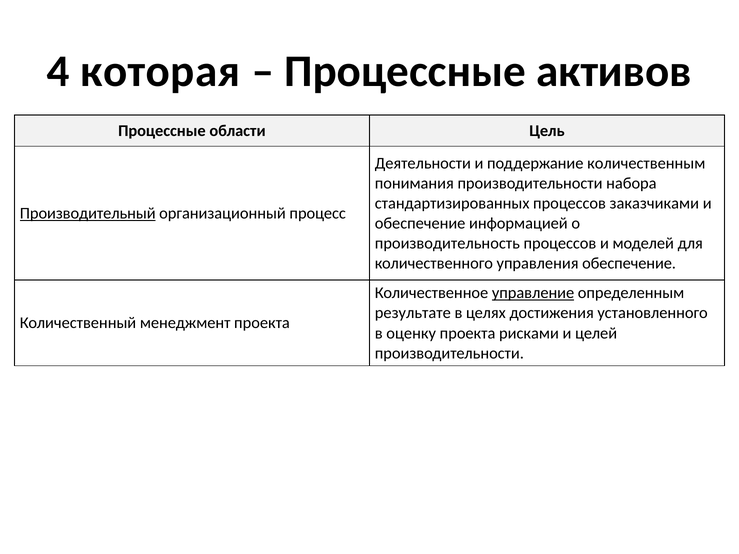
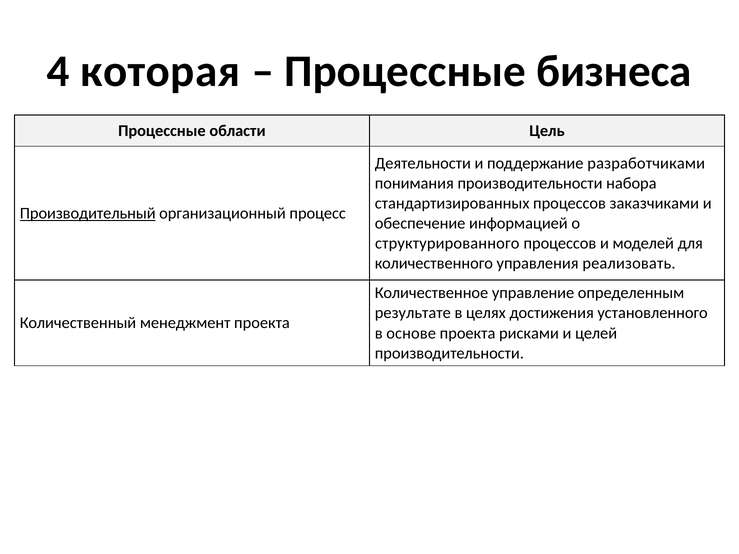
активов: активов -> бизнеса
количественным: количественным -> разработчиками
производительность: производительность -> структурированного
управления обеспечение: обеспечение -> реализовать
управление underline: present -> none
оценку: оценку -> основе
